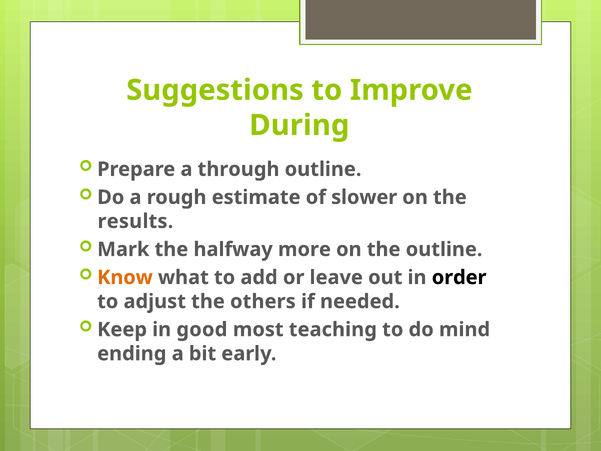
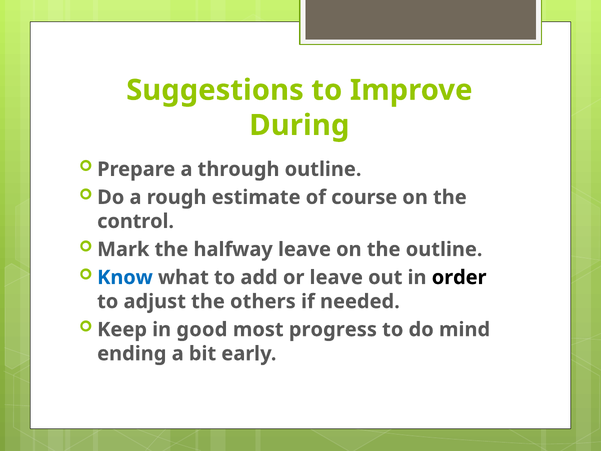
slower: slower -> course
results: results -> control
halfway more: more -> leave
Know colour: orange -> blue
teaching: teaching -> progress
